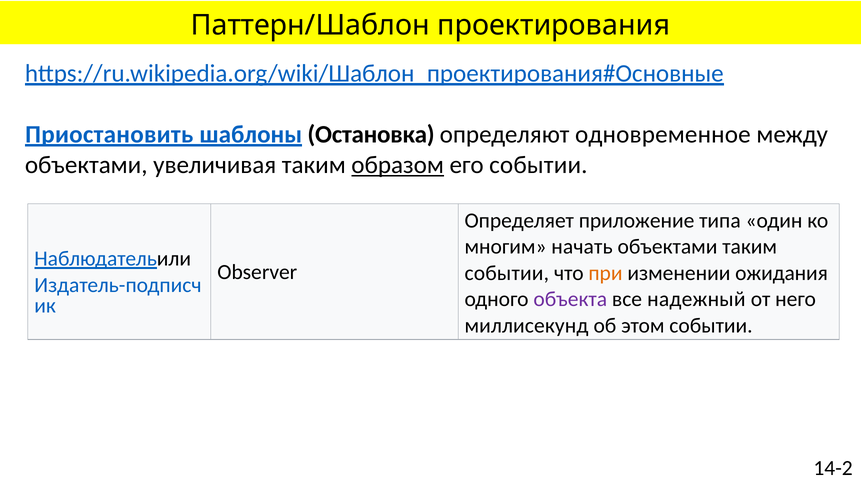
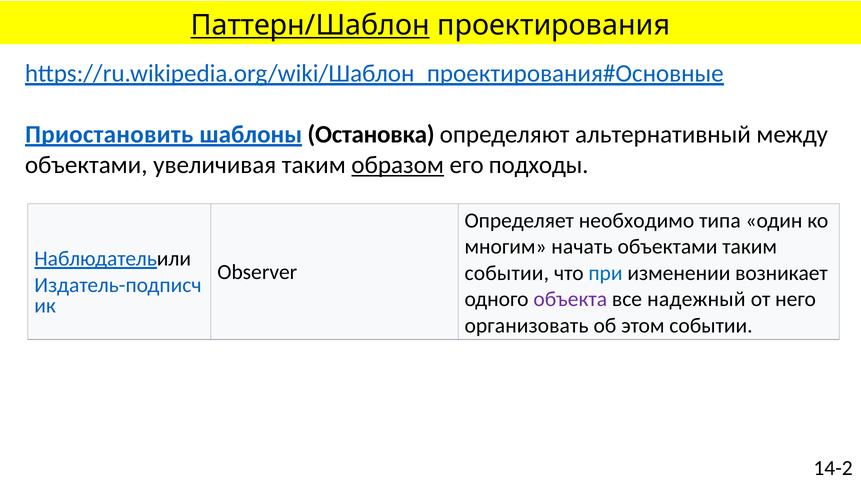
Паттерн/Шаблон underline: none -> present
одновременное: одновременное -> альтернативный
его событии: событии -> подходы
приложение: приложение -> необходимо
при colour: orange -> blue
ожидания: ожидания -> возникает
миллисекунд: миллисекунд -> организовать
